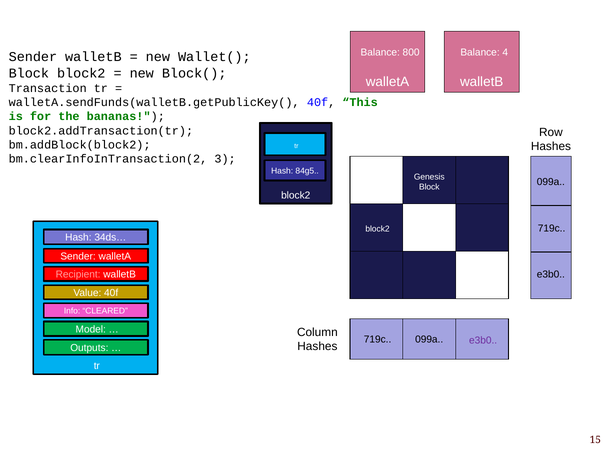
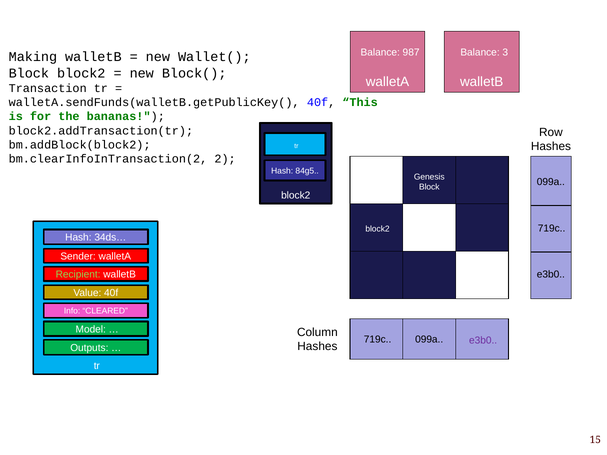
800: 800 -> 987
4: 4 -> 3
Sender at (33, 57): Sender -> Making
3: 3 -> 2
Recipient colour: pink -> light green
